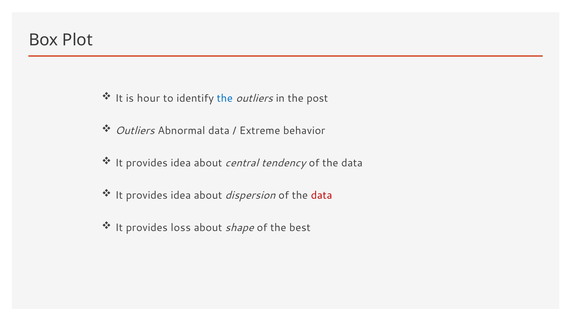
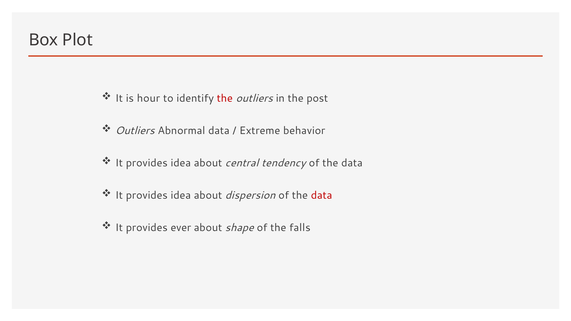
the at (225, 98) colour: blue -> red
loss: loss -> ever
best: best -> falls
